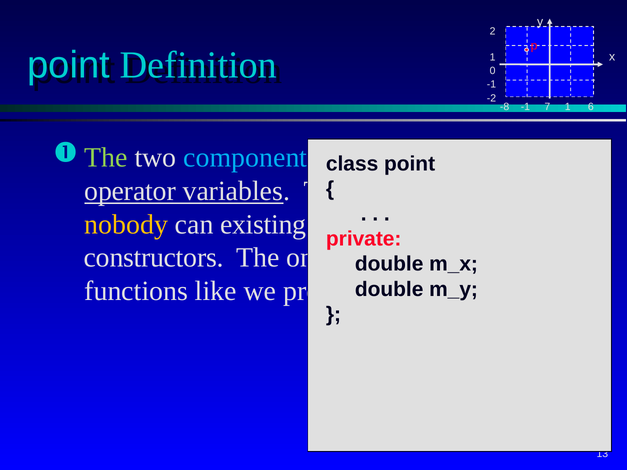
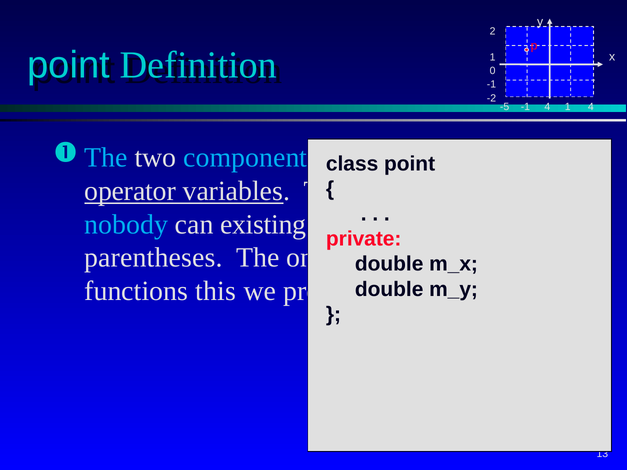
-8: -8 -> -5
-1 7: 7 -> 4
1 6: 6 -> 4
The at (106, 158) colour: light green -> light blue
nobody colour: yellow -> light blue
constructors: constructors -> parentheses
functions like: like -> this
